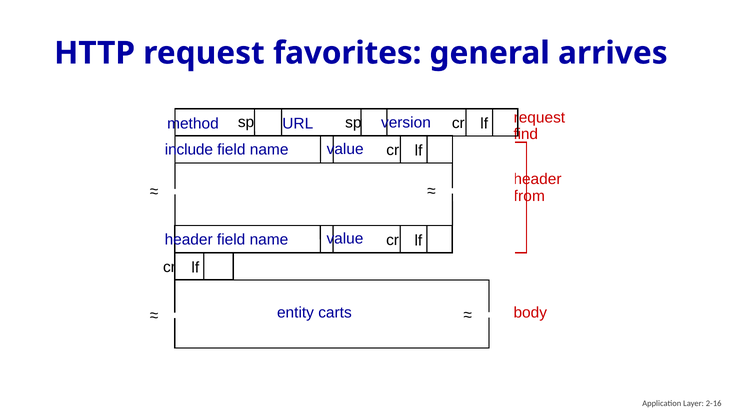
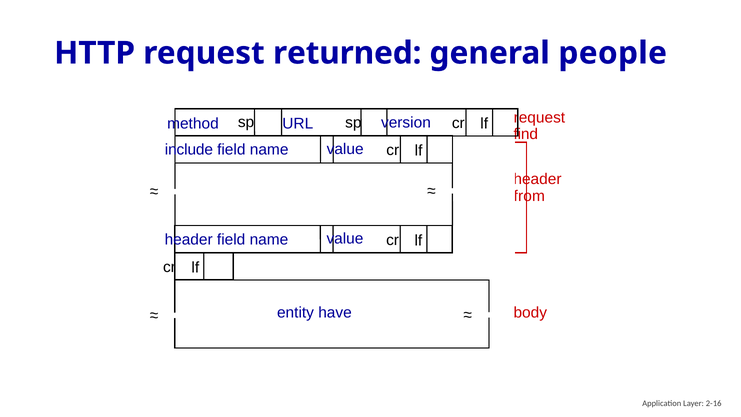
favorites: favorites -> returned
arrives: arrives -> people
carts: carts -> have
